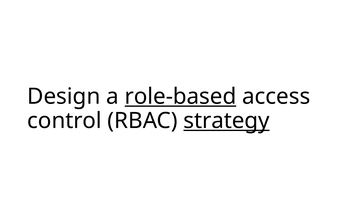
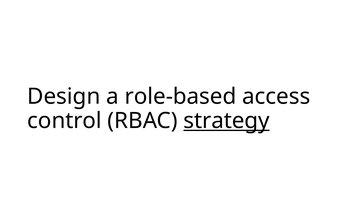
role-based underline: present -> none
